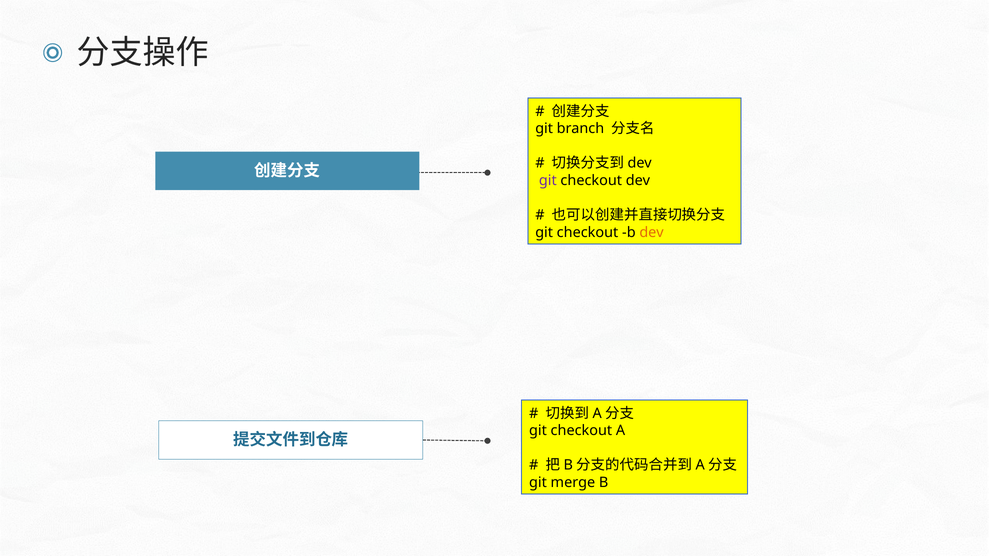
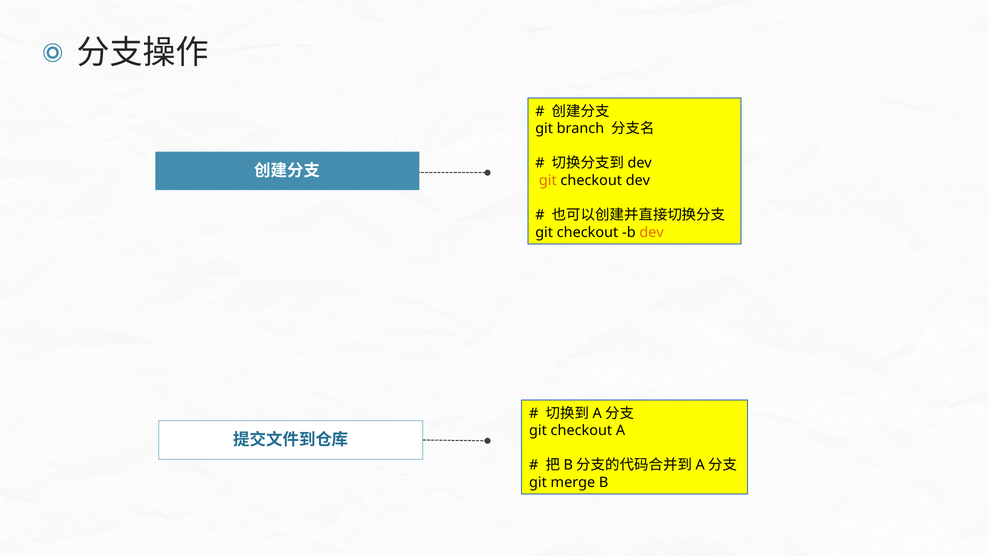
git at (548, 181) colour: purple -> orange
